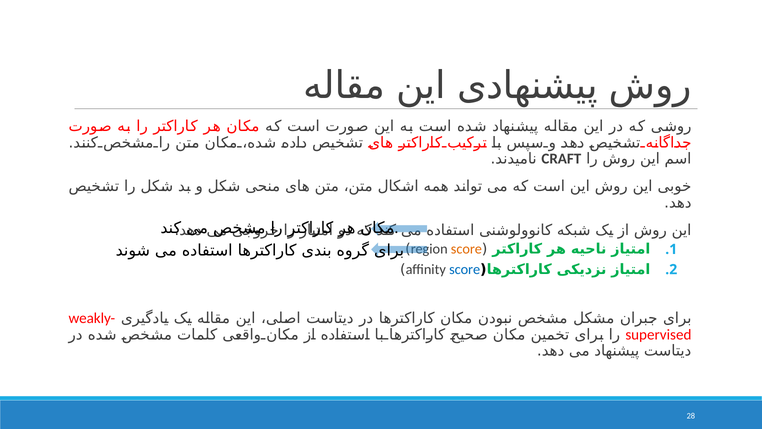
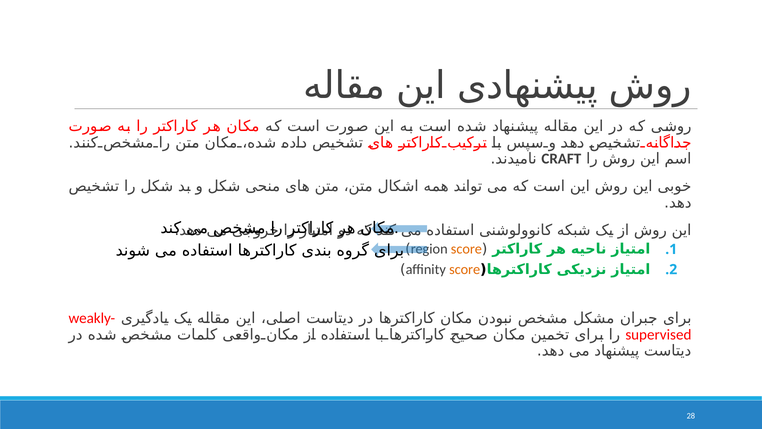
score at (465, 269) colour: blue -> orange
